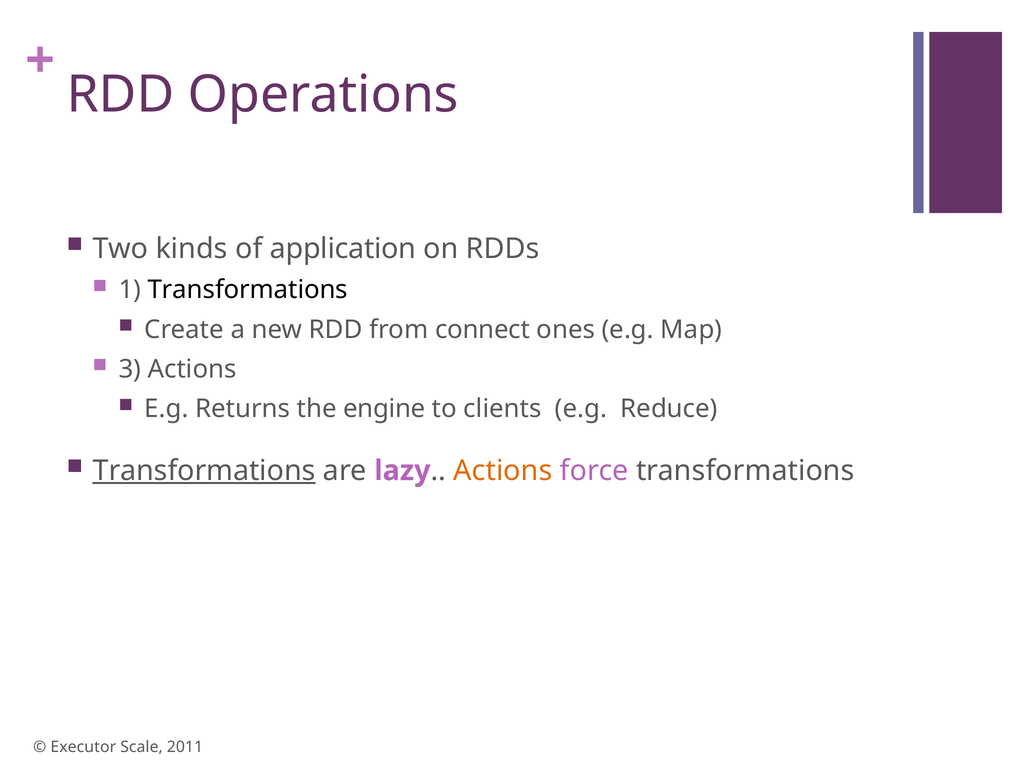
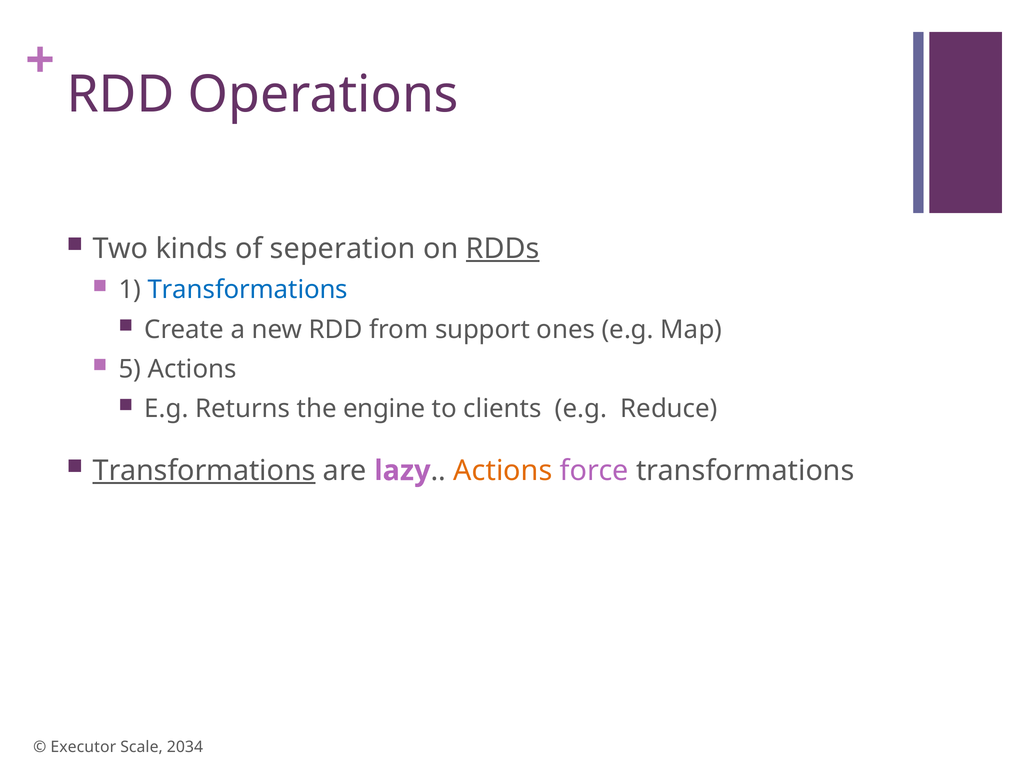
application: application -> seperation
RDDs underline: none -> present
Transformations at (248, 290) colour: black -> blue
connect: connect -> support
3: 3 -> 5
2011: 2011 -> 2034
